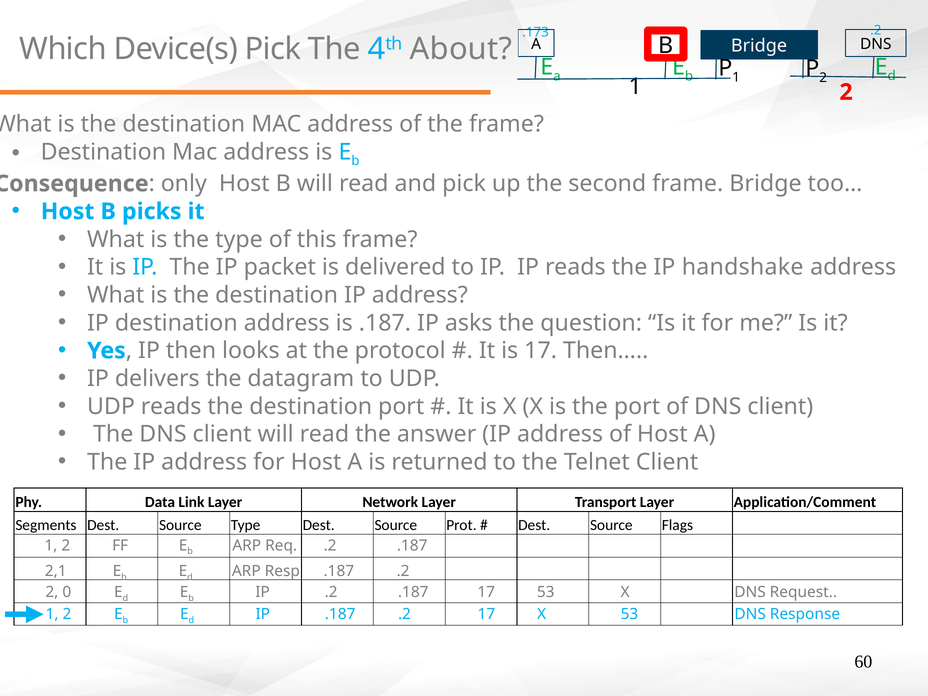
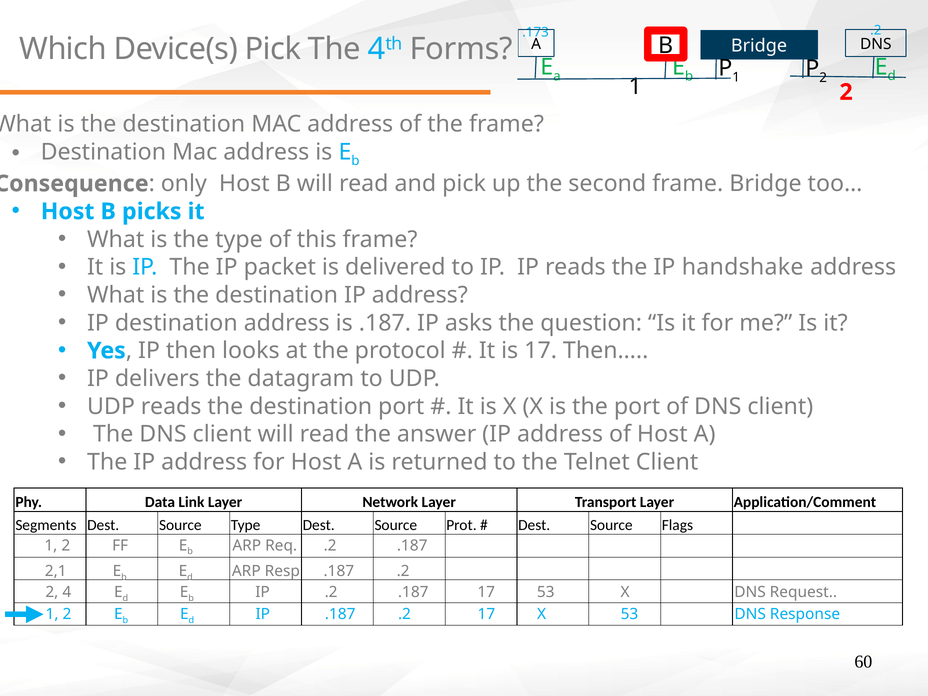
About: About -> Forms
0: 0 -> 4
